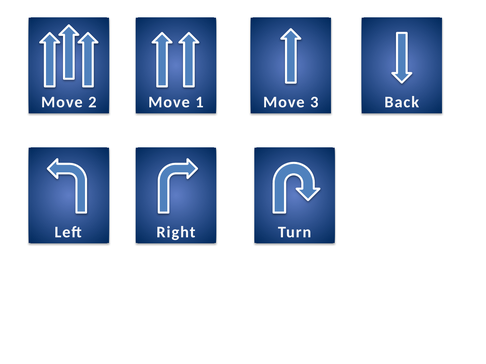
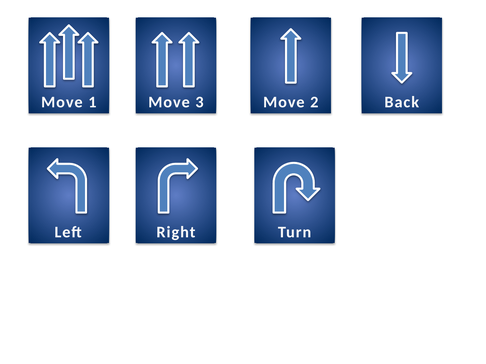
2: 2 -> 1
1: 1 -> 3
3: 3 -> 2
